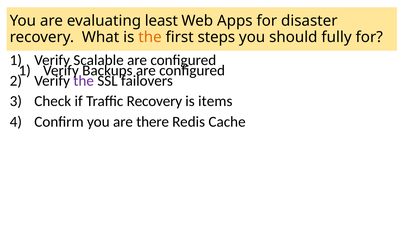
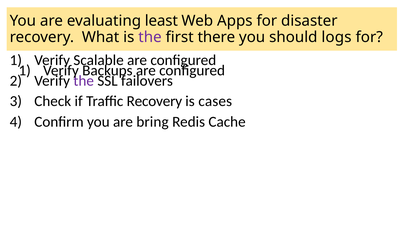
the at (150, 37) colour: orange -> purple
steps: steps -> there
fully: fully -> logs
items: items -> cases
there: there -> bring
